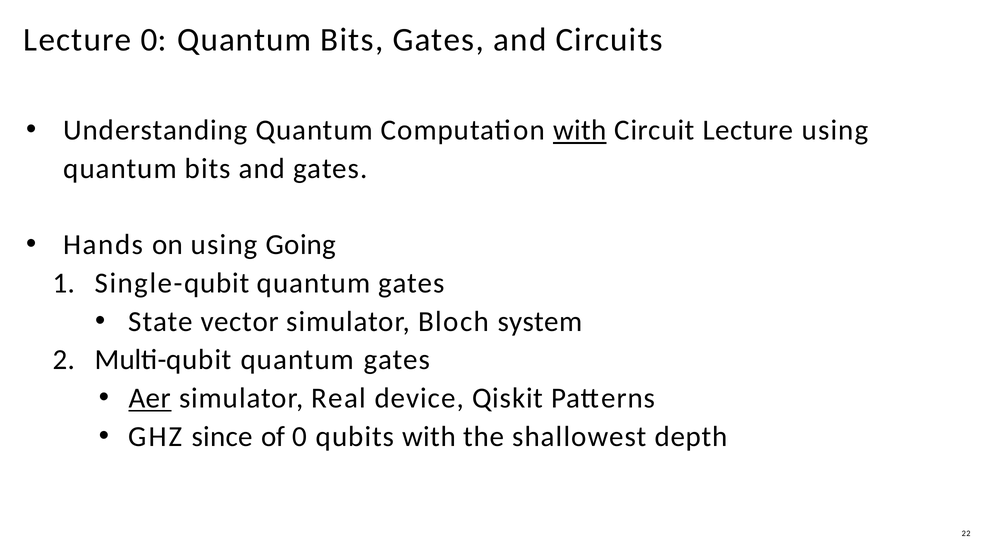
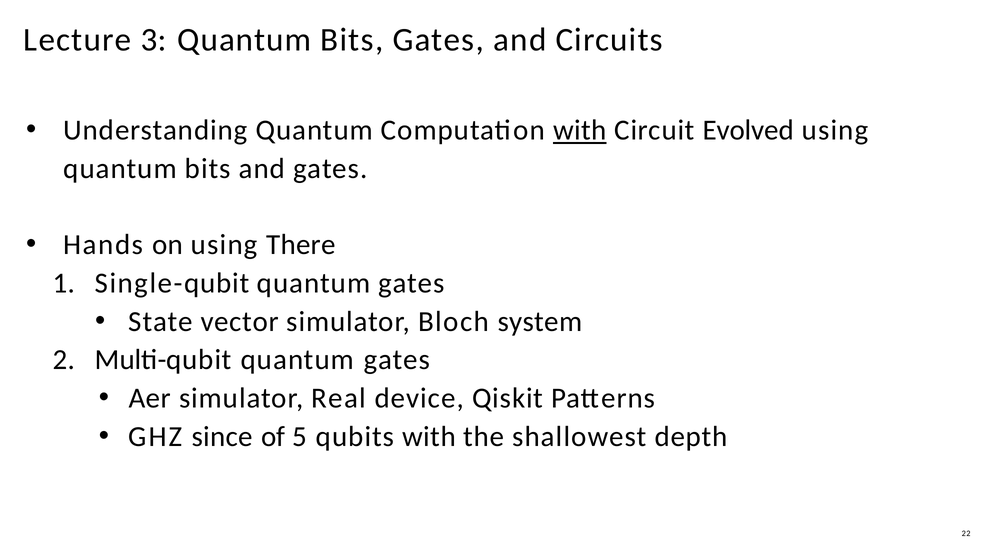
Lecture 0: 0 -> 3
Circuit Lecture: Lecture -> Evolved
Going: Going -> There
Aer underline: present -> none
of 0: 0 -> 5
